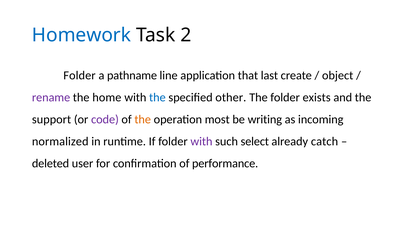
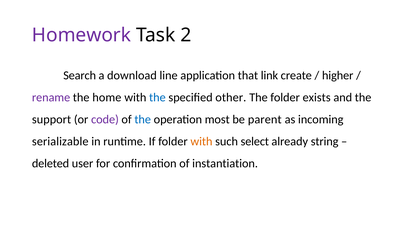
Homework colour: blue -> purple
Folder at (80, 75): Folder -> Search
pathname: pathname -> download
last: last -> link
object: object -> higher
the at (143, 119) colour: orange -> blue
writing: writing -> parent
normalized: normalized -> serializable
with at (201, 141) colour: purple -> orange
catch: catch -> string
performance: performance -> instantiation
